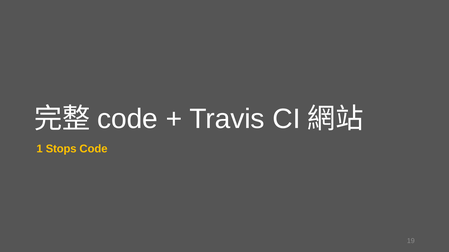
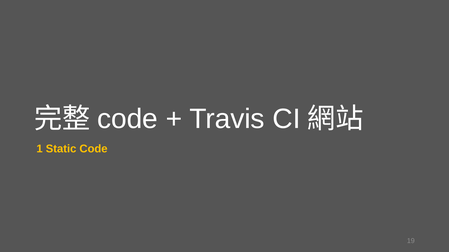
Stops: Stops -> Static
